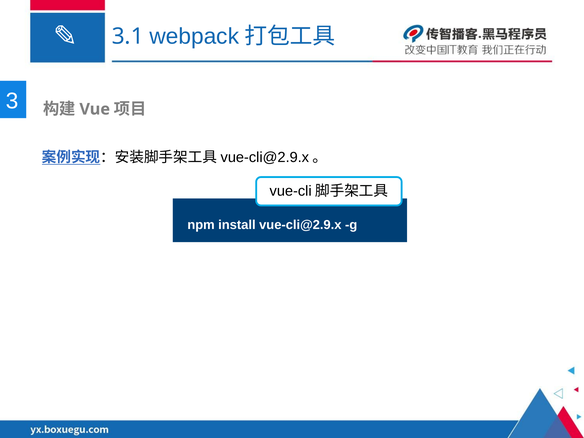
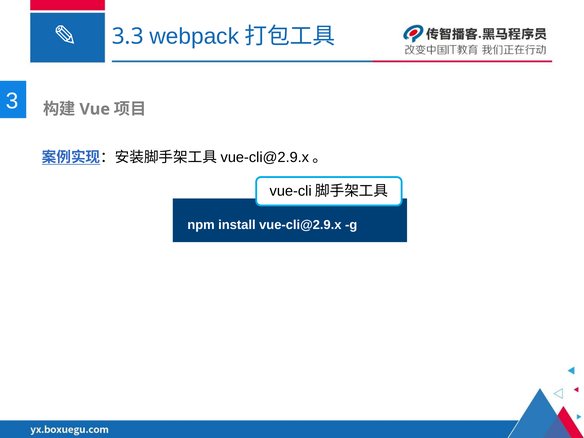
3.1: 3.1 -> 3.3
